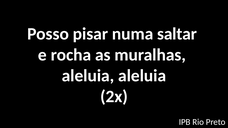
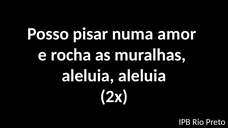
saltar: saltar -> amor
